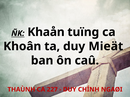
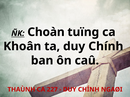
Khaån: Khaån -> Choàn
ta duy Mieät: Mieät -> Chính
